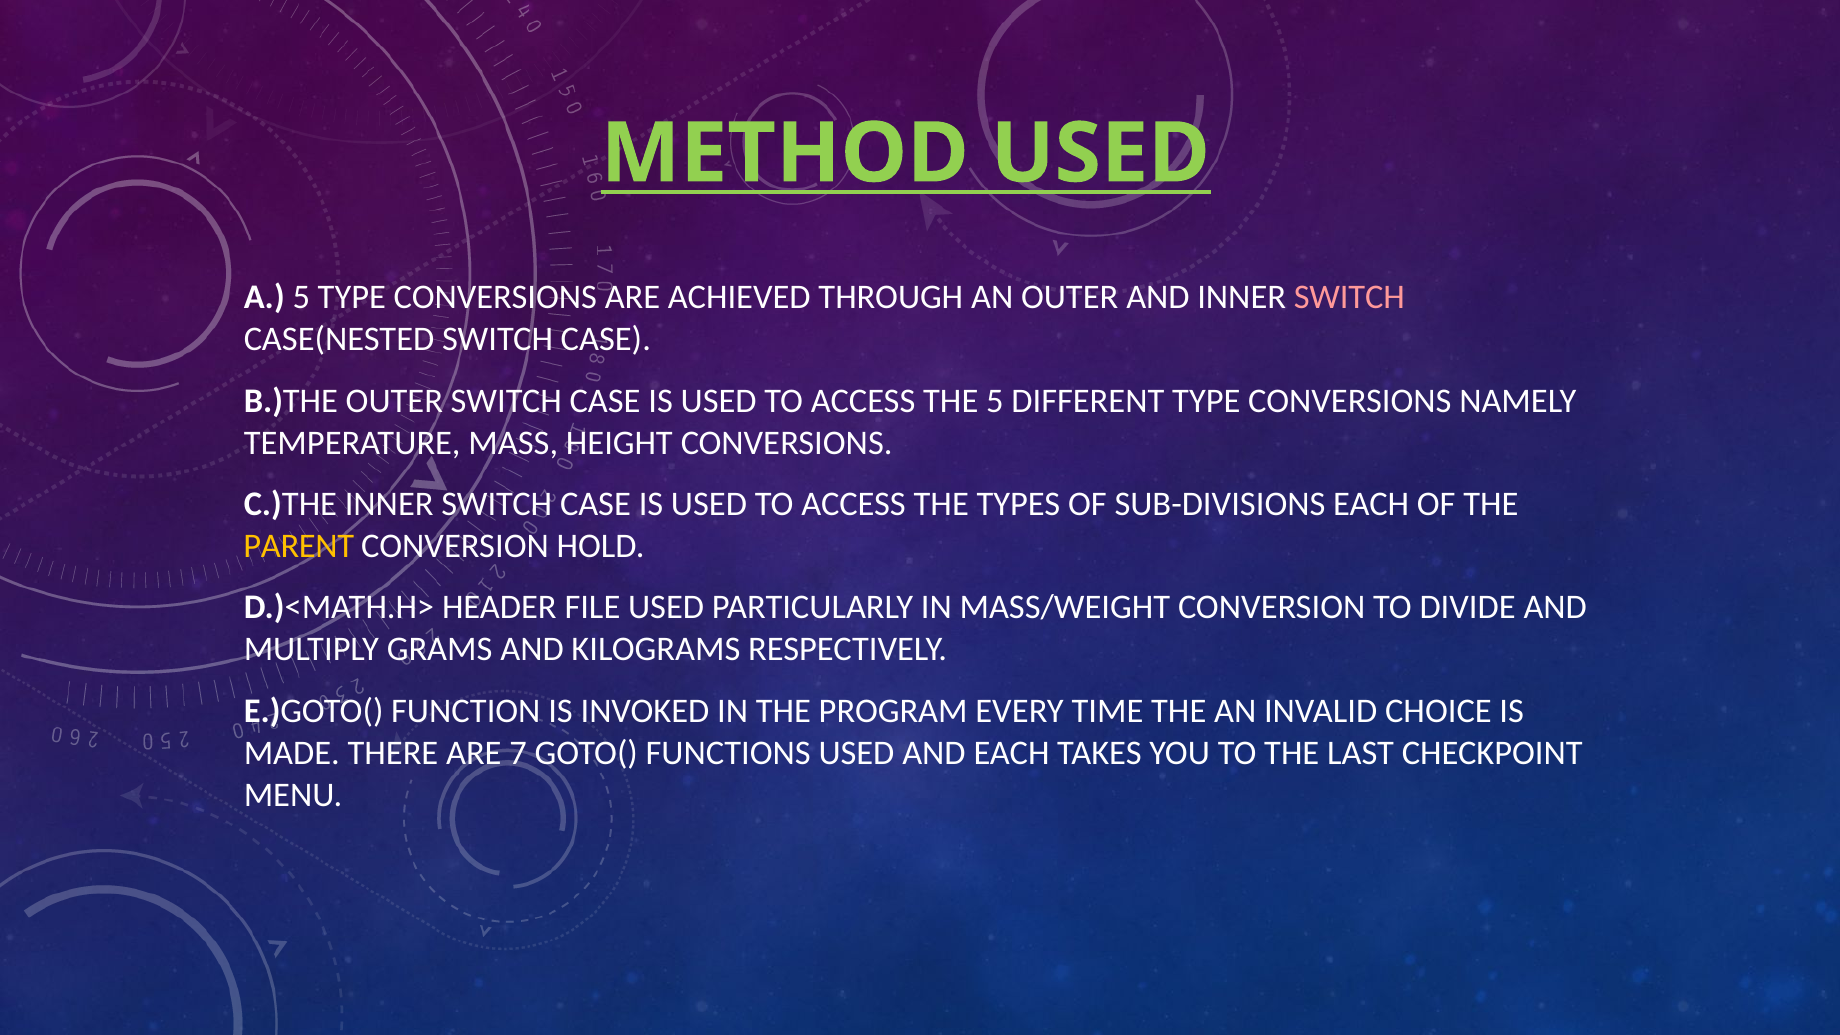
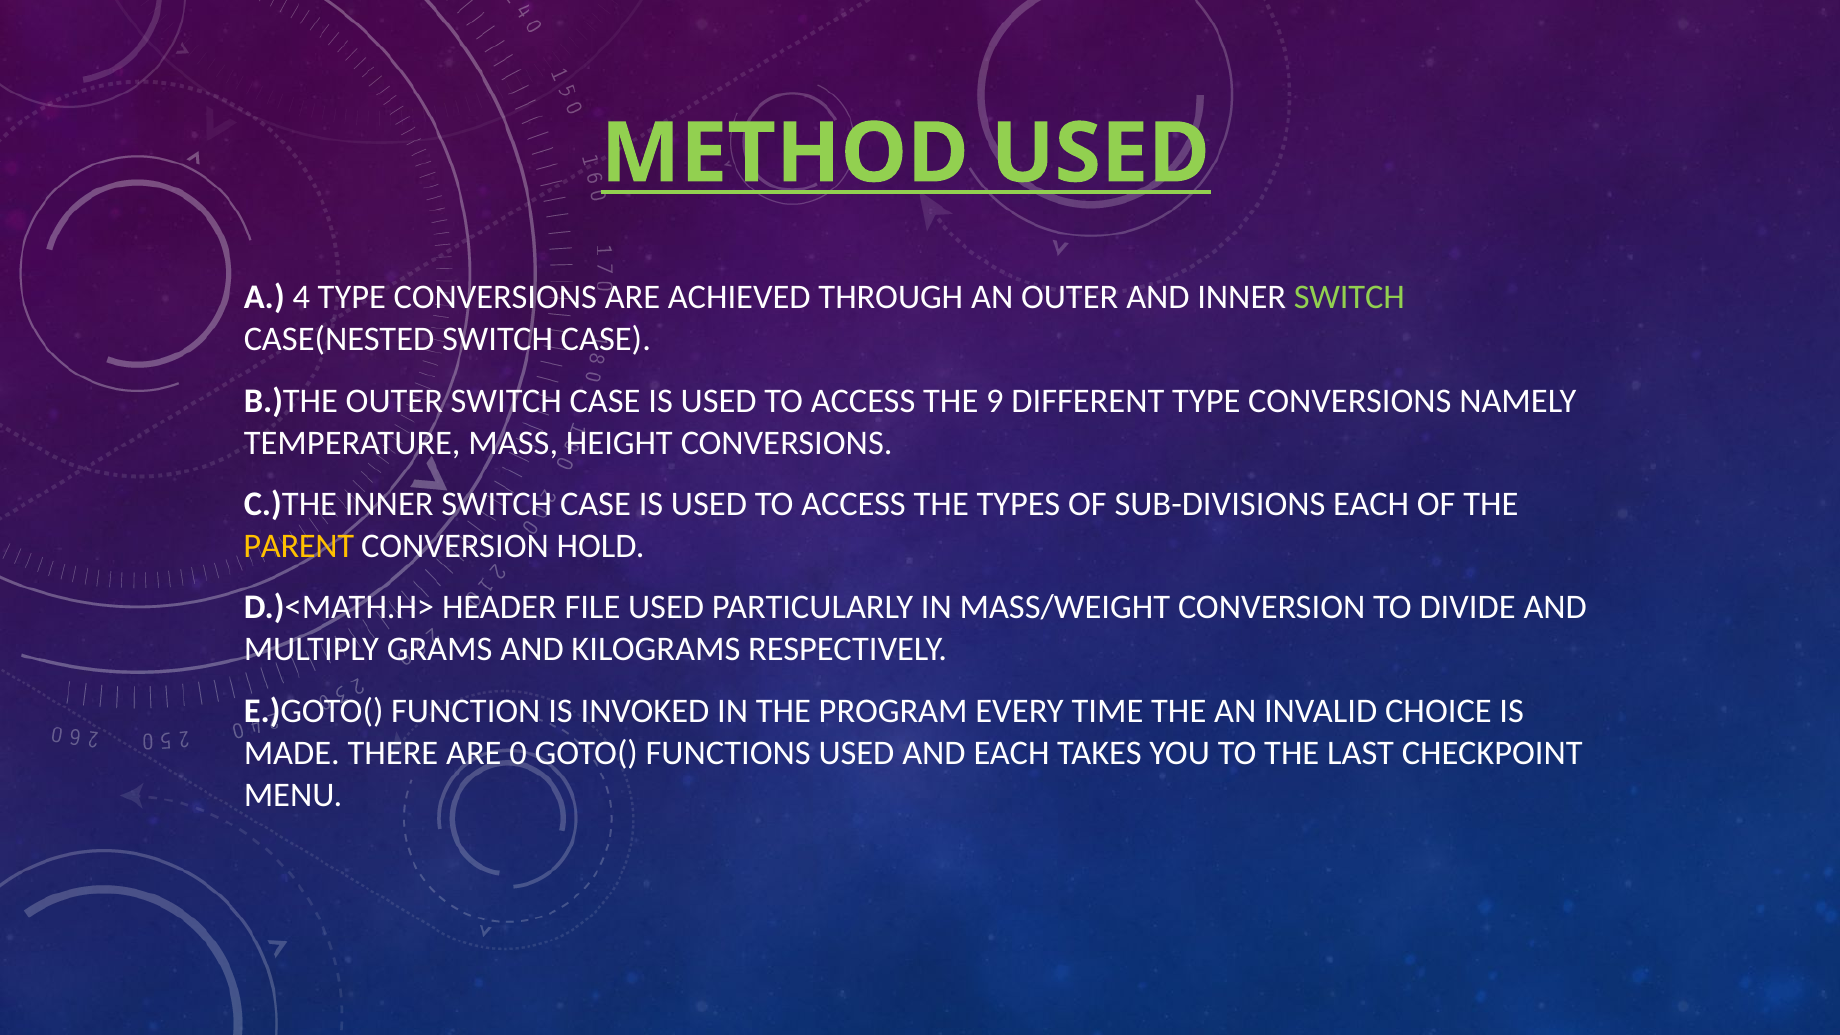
A 5: 5 -> 4
SWITCH at (1349, 297) colour: pink -> light green
THE 5: 5 -> 9
7: 7 -> 0
